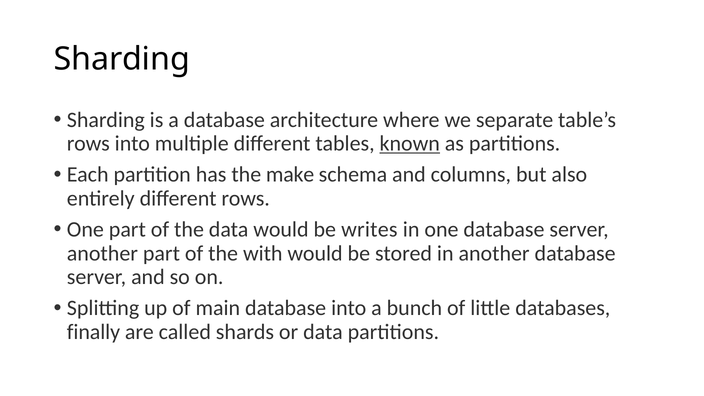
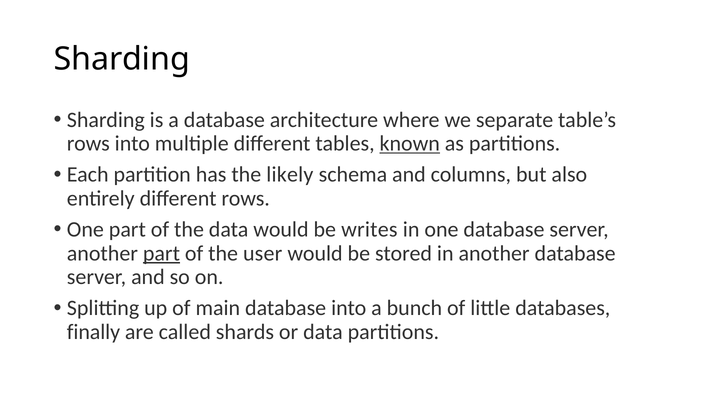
make: make -> likely
part at (161, 253) underline: none -> present
with: with -> user
